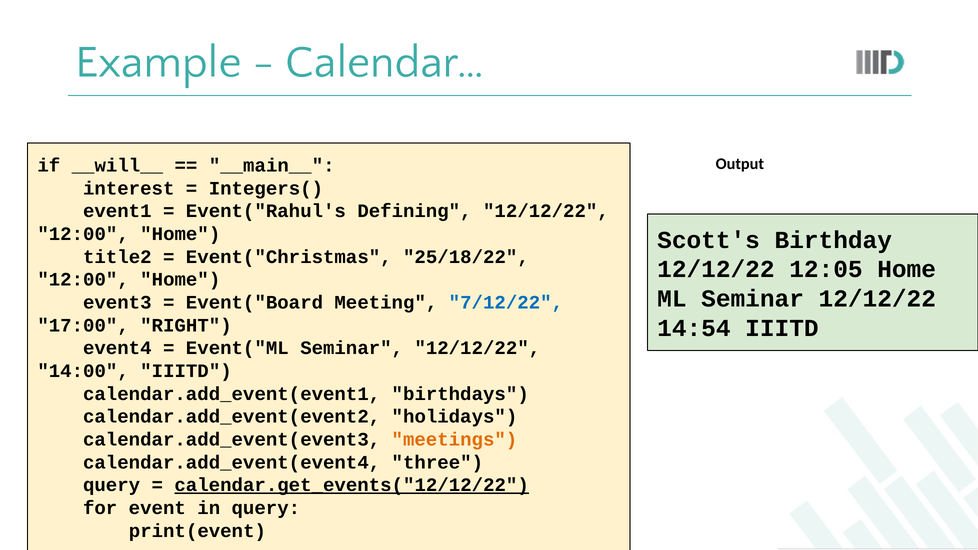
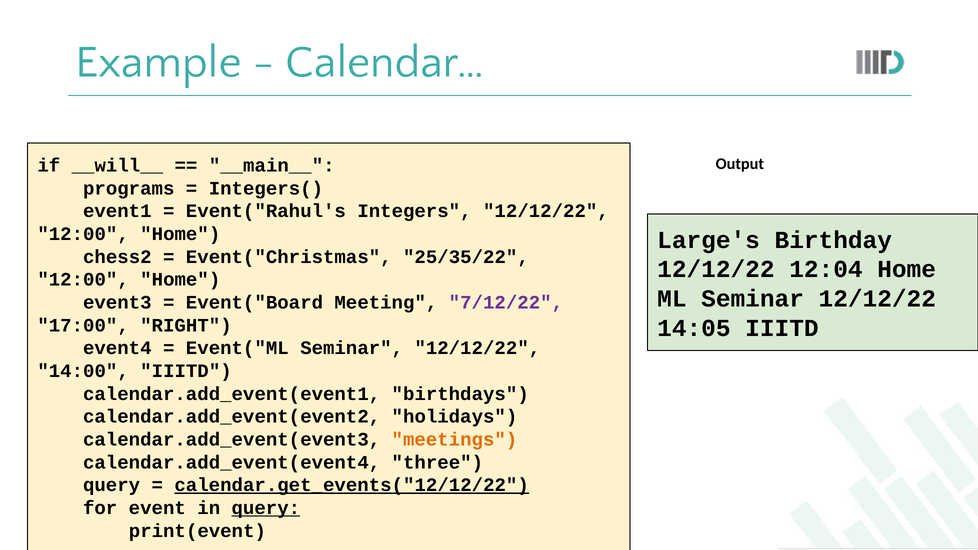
interest: interest -> programs
Defining: Defining -> Integers
Scott's: Scott's -> Large's
title2: title2 -> chess2
25/18/22: 25/18/22 -> 25/35/22
12:05: 12:05 -> 12:04
7/12/22 colour: blue -> purple
14:54: 14:54 -> 14:05
query at (266, 508) underline: none -> present
